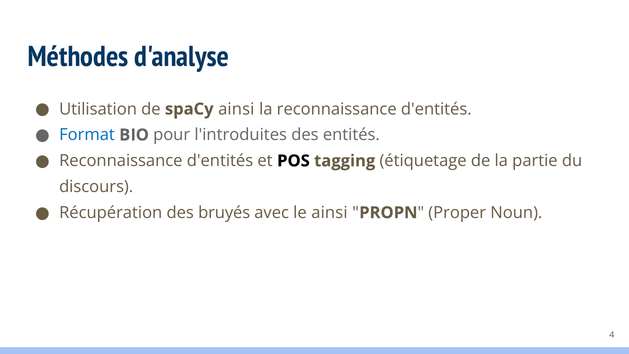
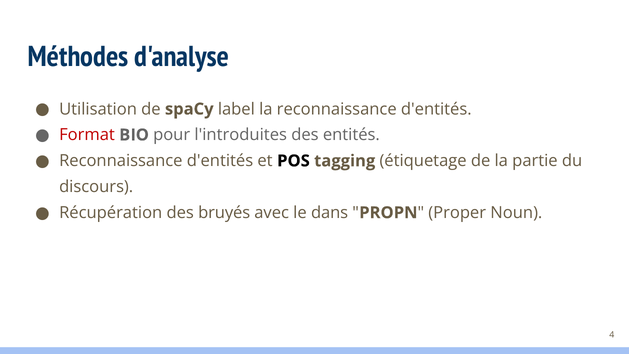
spaCy ainsi: ainsi -> label
Format colour: blue -> red
le ainsi: ainsi -> dans
